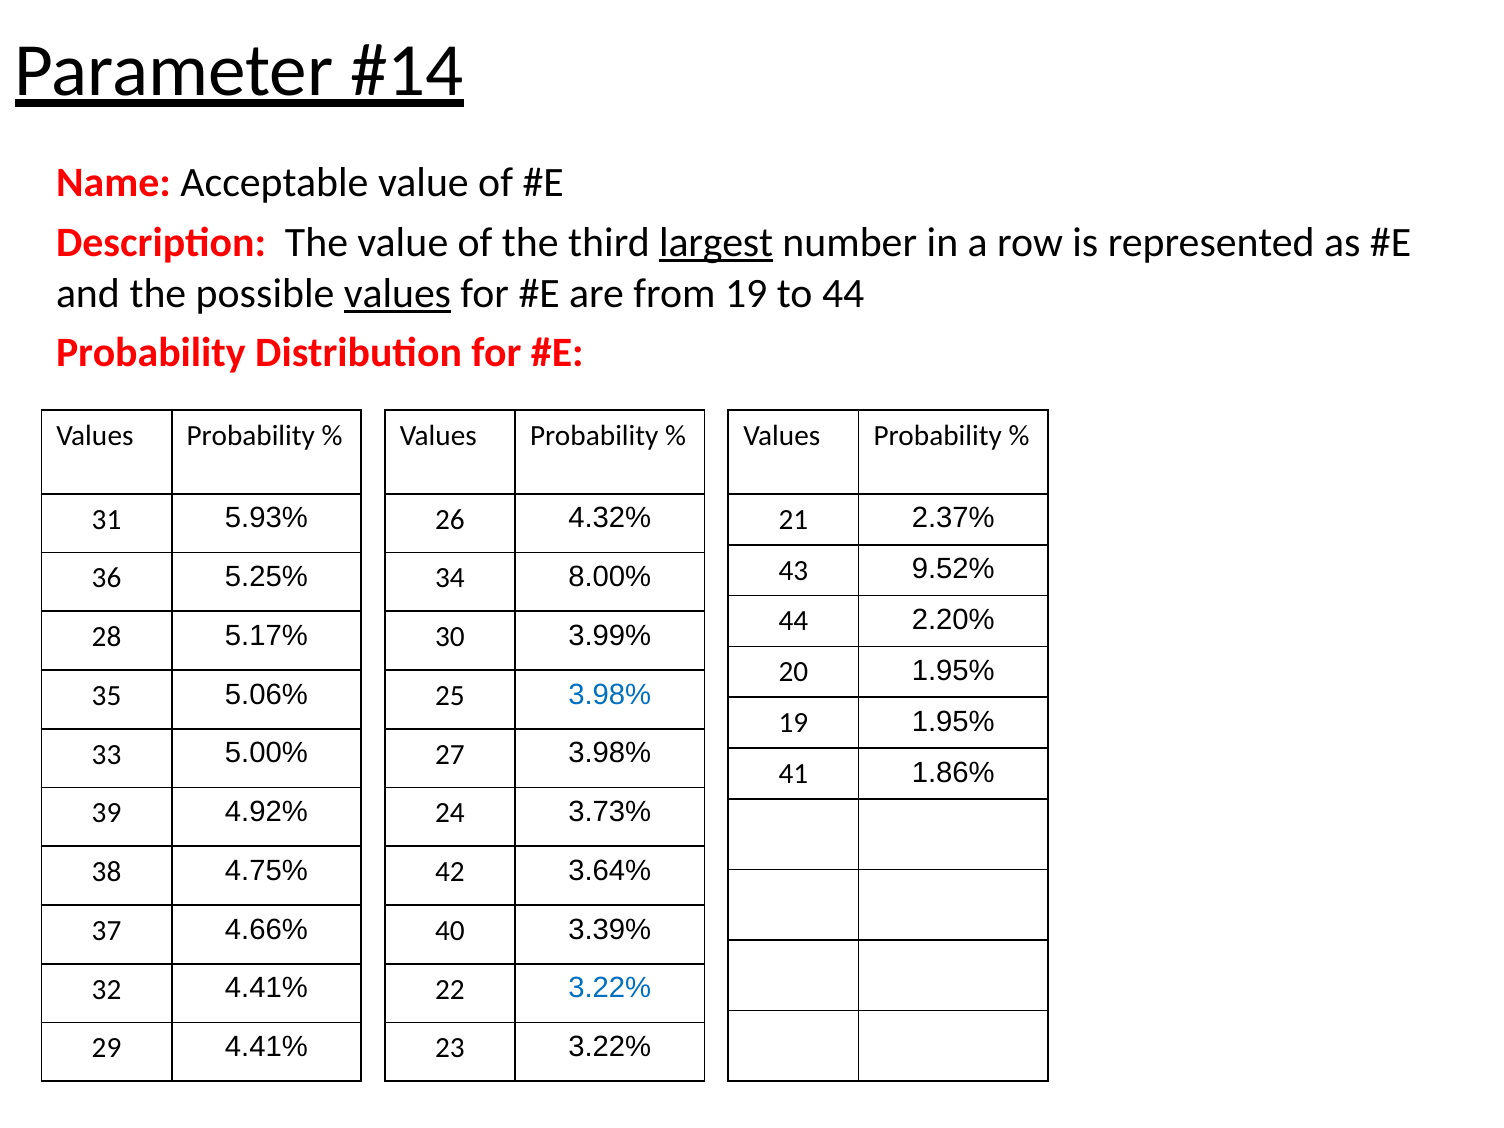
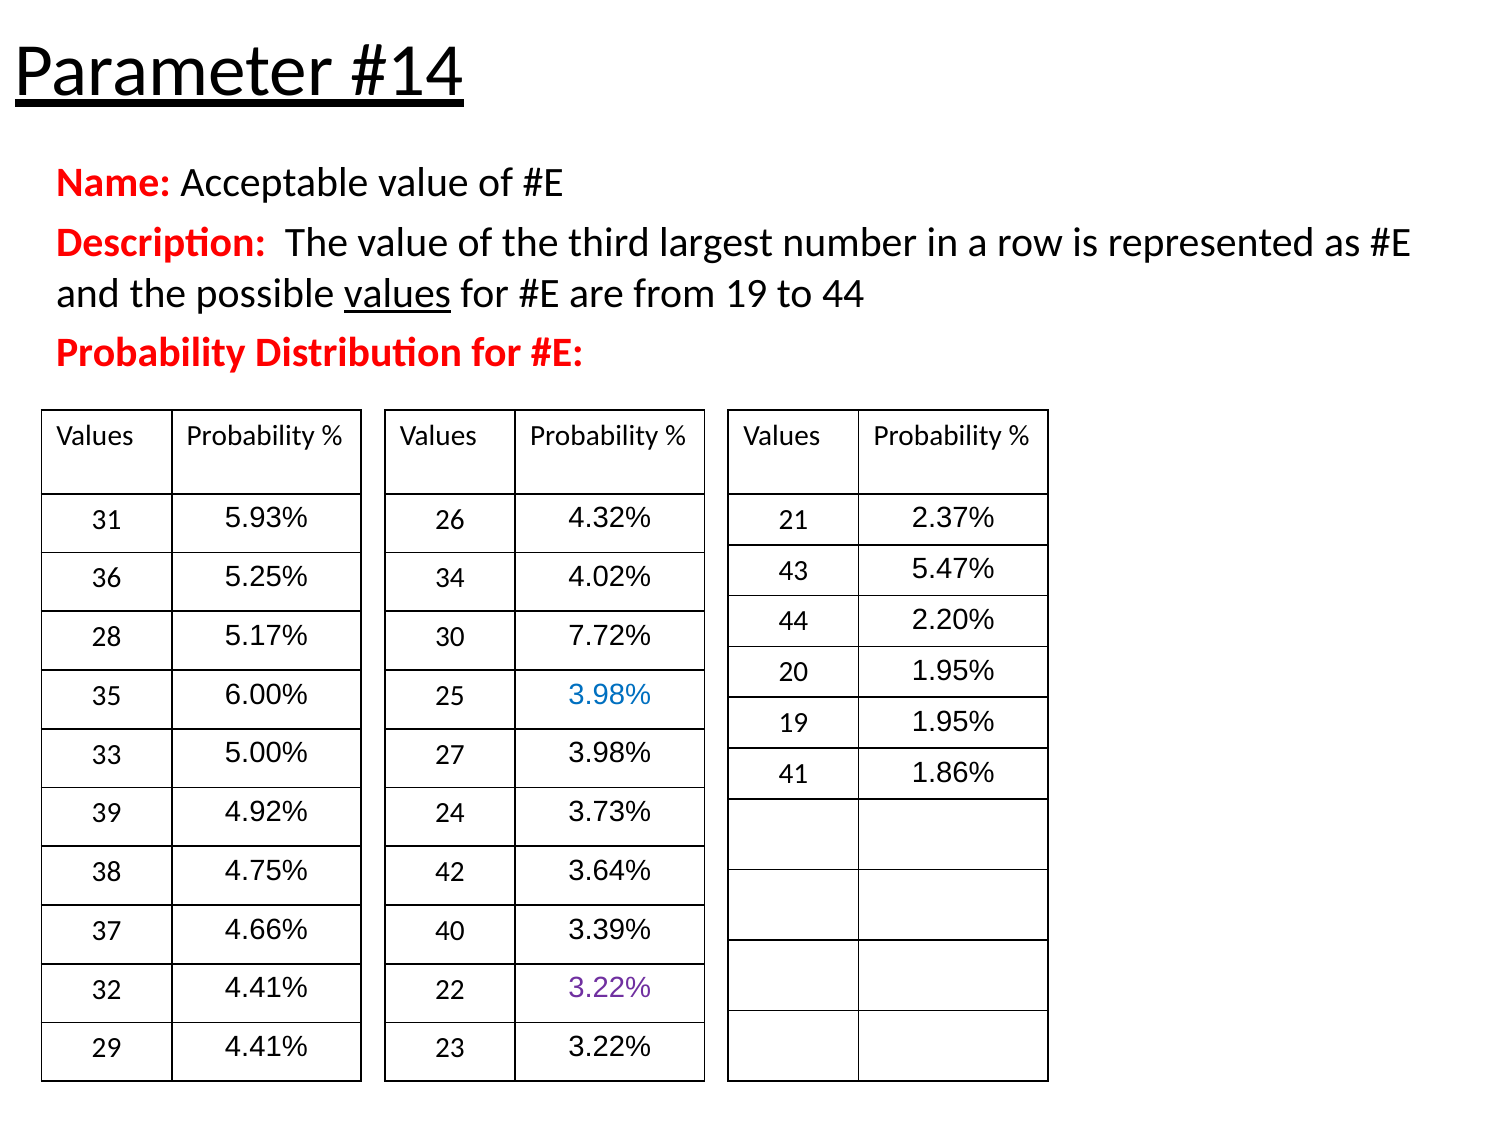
largest underline: present -> none
9.52%: 9.52% -> 5.47%
8.00%: 8.00% -> 4.02%
3.99%: 3.99% -> 7.72%
5.06%: 5.06% -> 6.00%
3.22% at (610, 988) colour: blue -> purple
